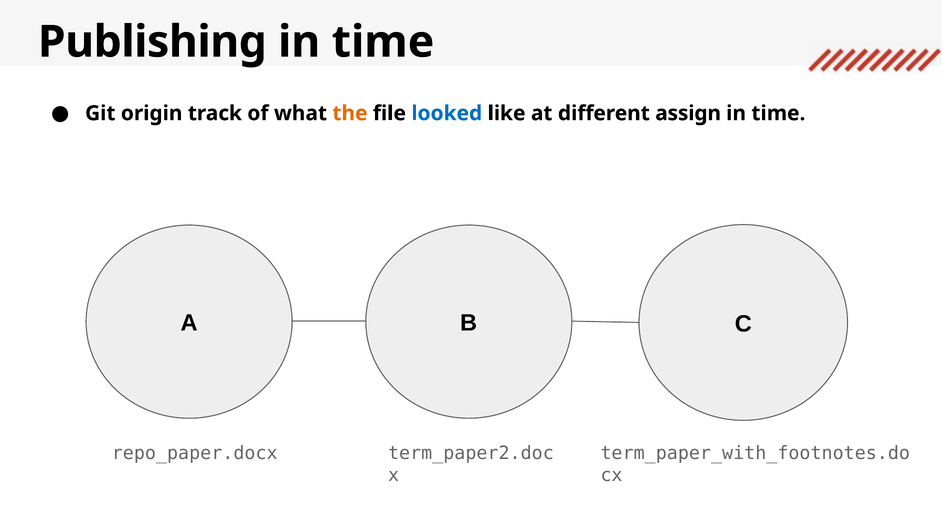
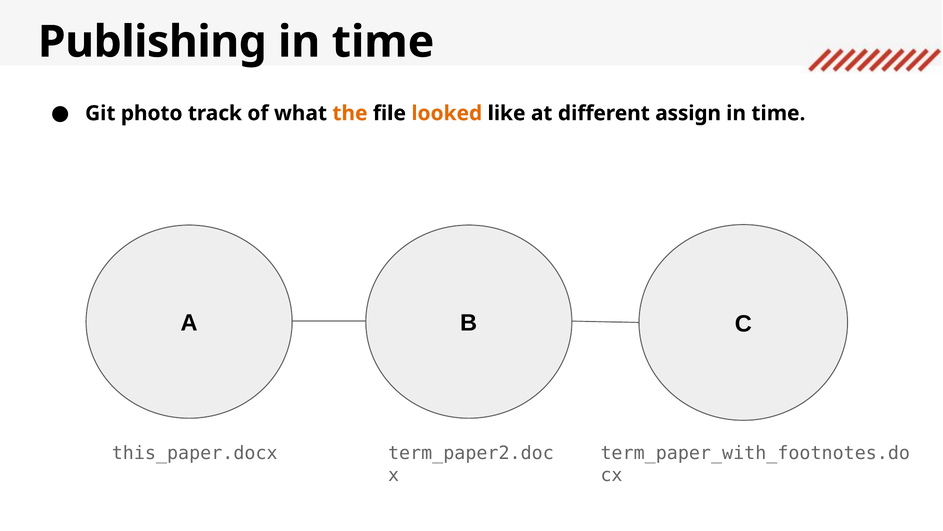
origin: origin -> photo
looked colour: blue -> orange
repo_paper.docx: repo_paper.docx -> this_paper.docx
